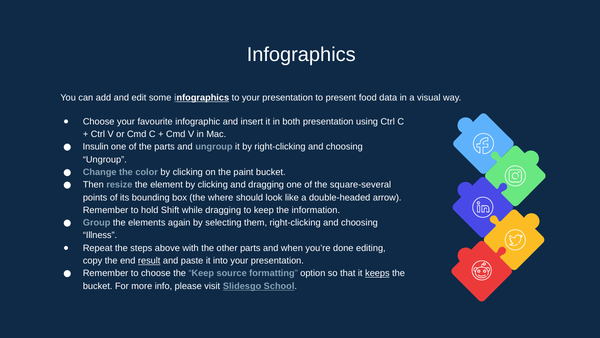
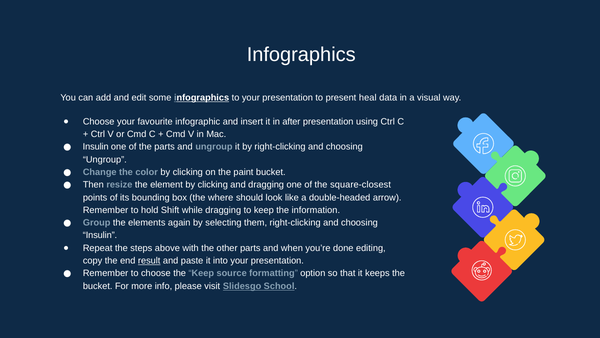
food: food -> heal
both: both -> after
square-several: square-several -> square-closest
Illness at (100, 235): Illness -> Insulin
keeps underline: present -> none
